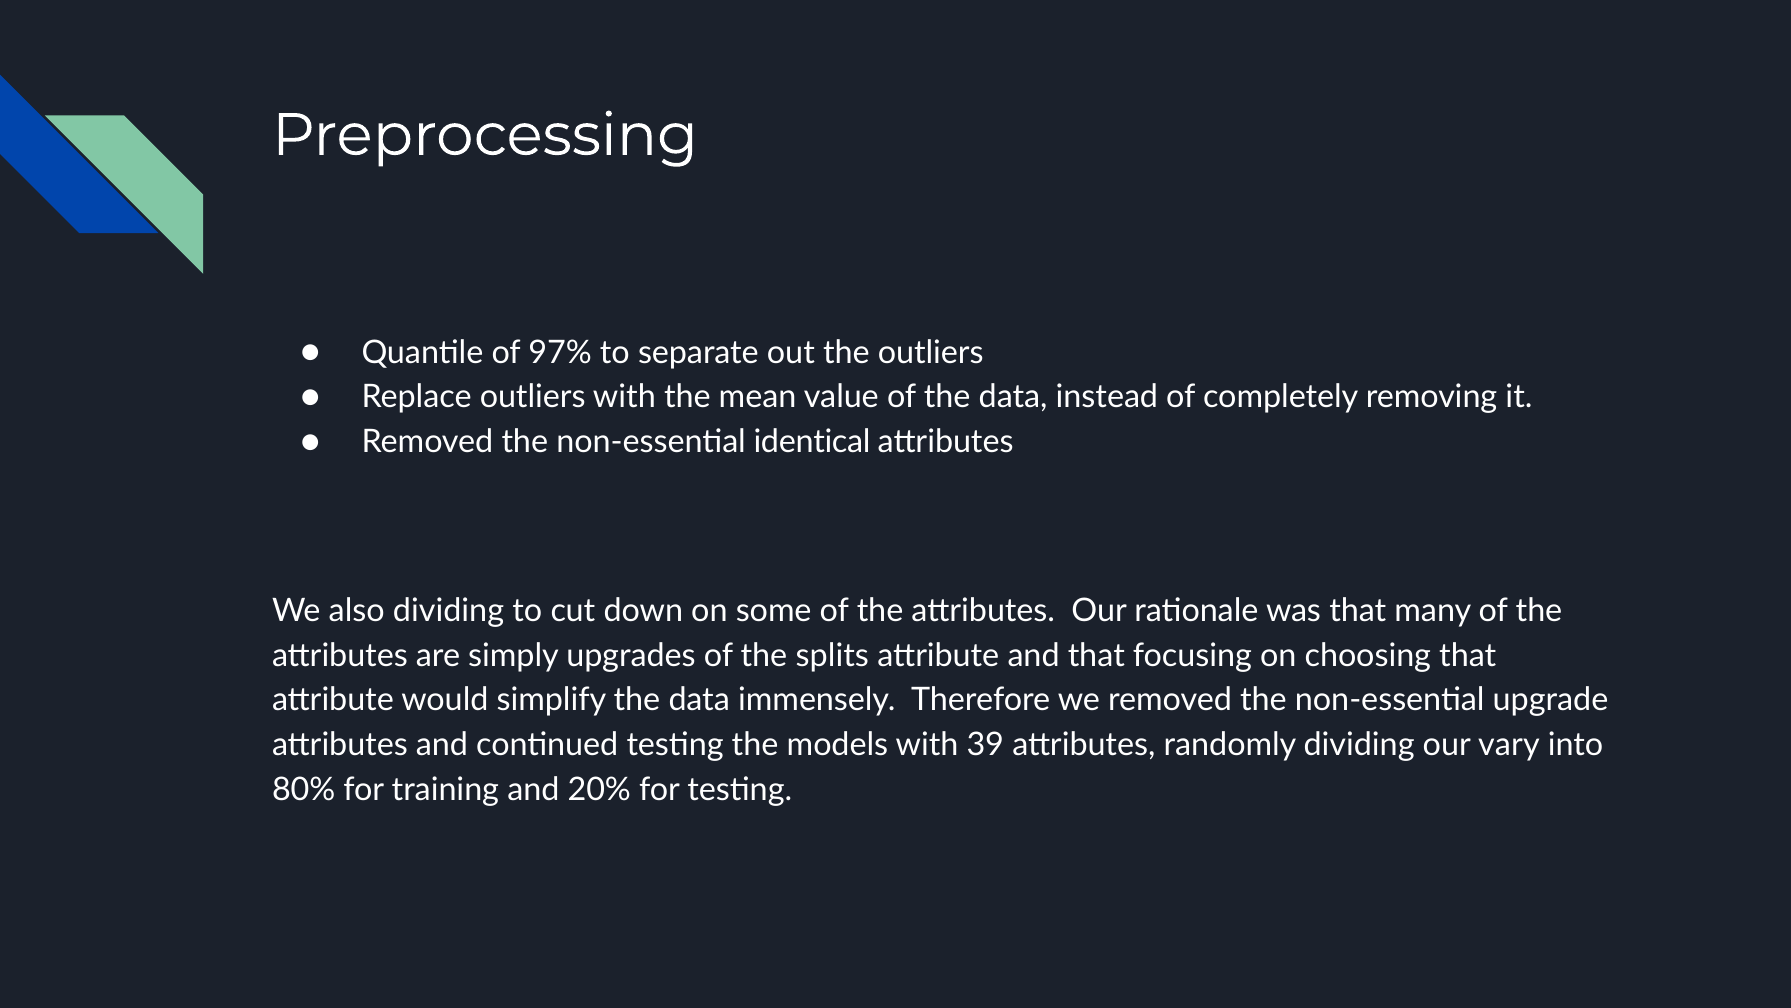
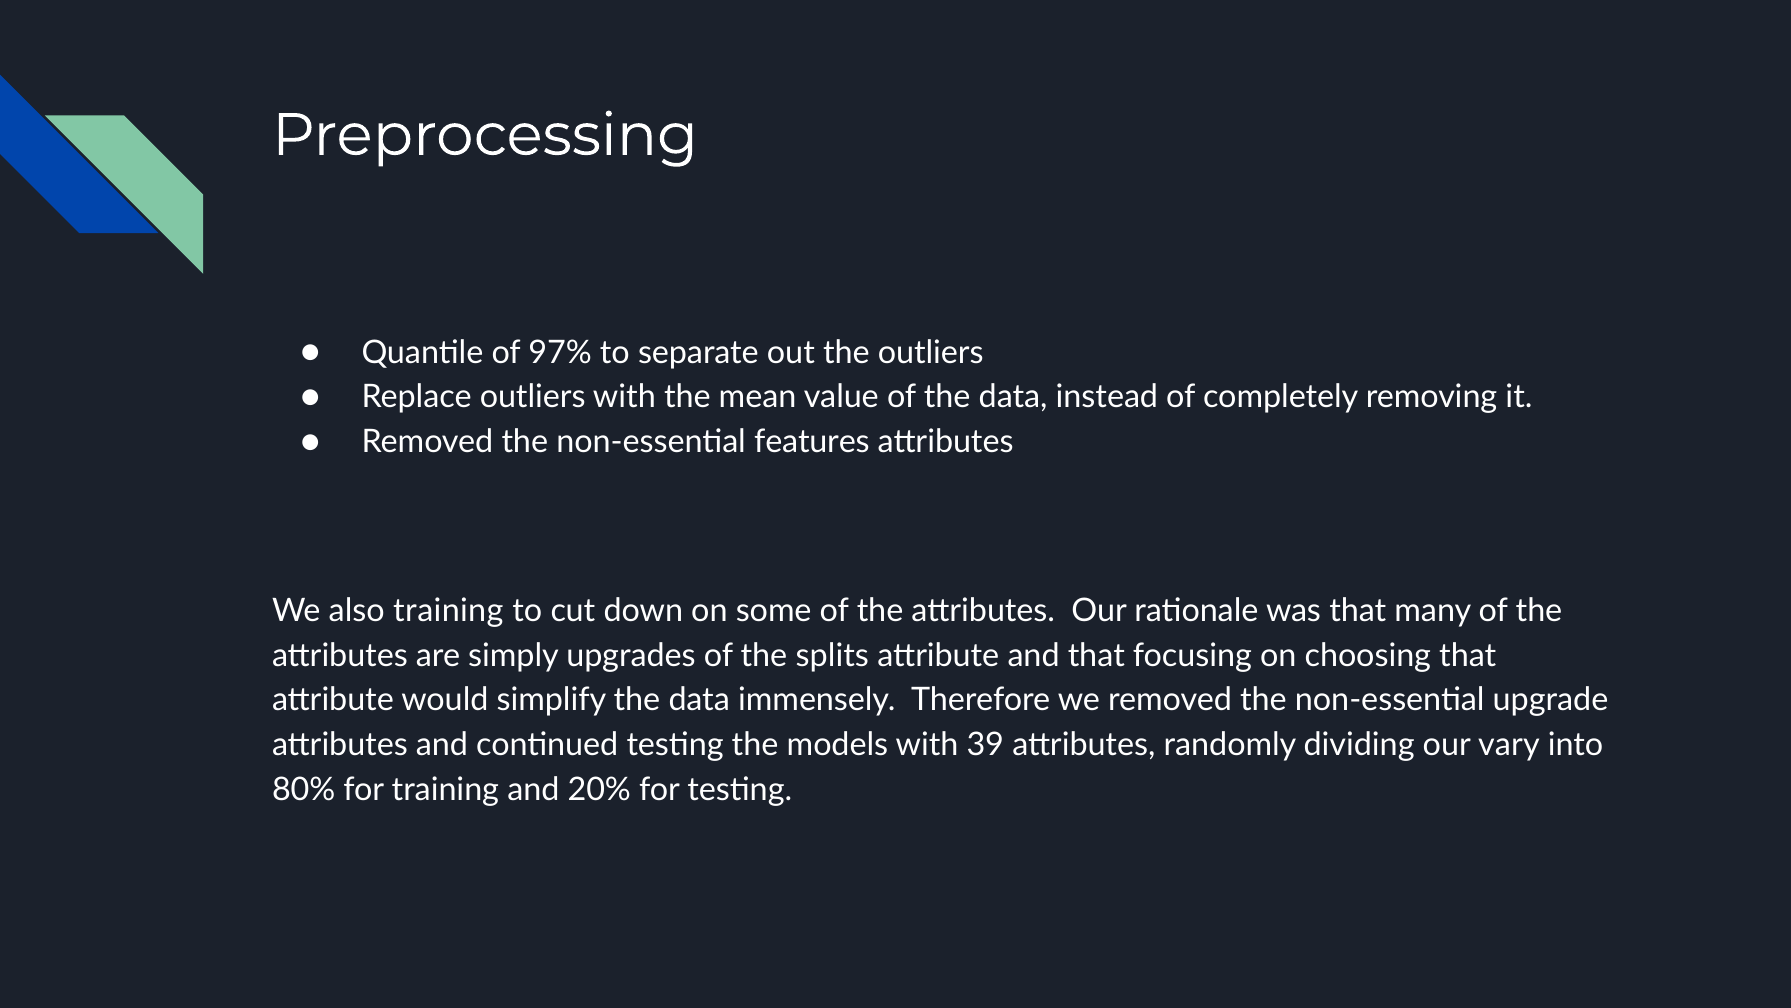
identical: identical -> features
also dividing: dividing -> training
